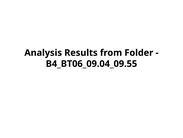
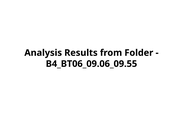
B4_BT06_09.04_09.55: B4_BT06_09.04_09.55 -> B4_BT06_09.06_09.55
